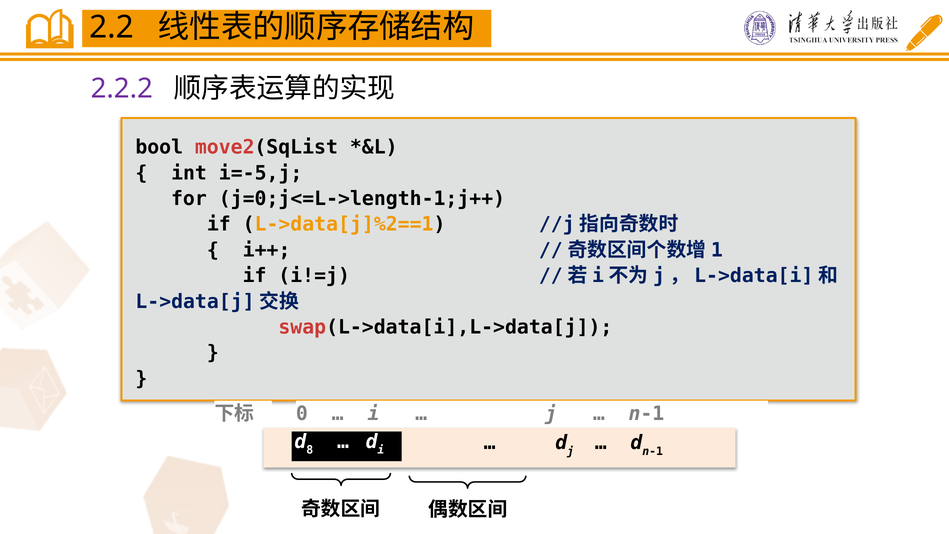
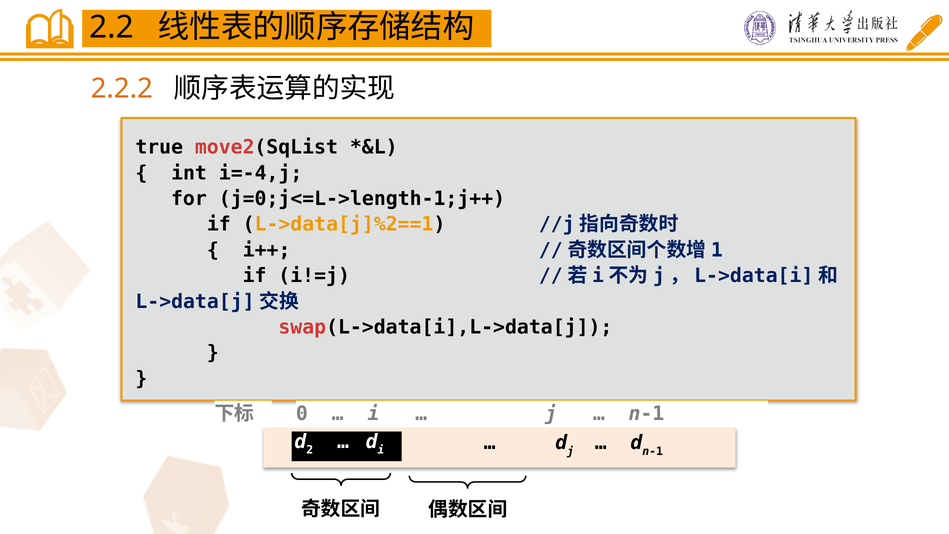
2.2.2 colour: purple -> orange
bool: bool -> true
i=-5,j: i=-5,j -> i=-4,j
8: 8 -> 2
